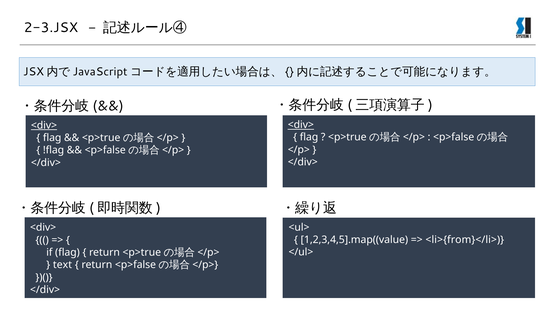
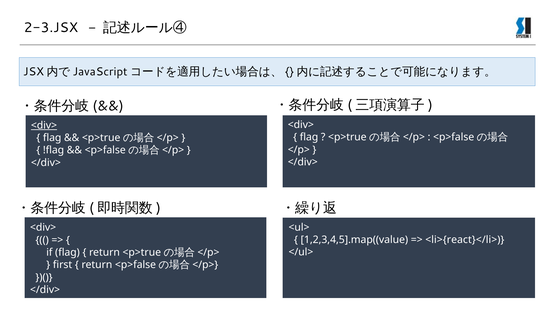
<div> at (301, 125) underline: present -> none
<li>{from}</li>: <li>{from}</li> -> <li>{react}</li>
text: text -> first
